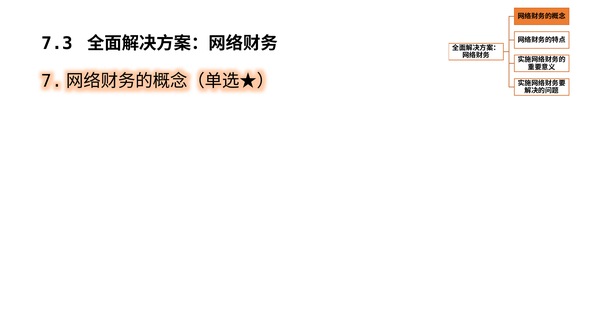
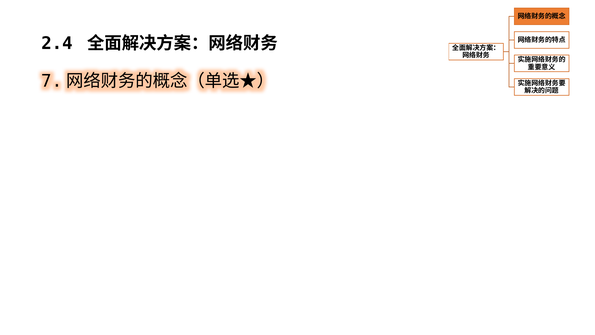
7.3: 7.3 -> 2.4
